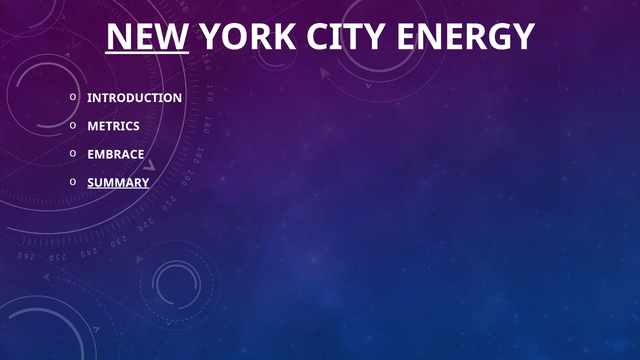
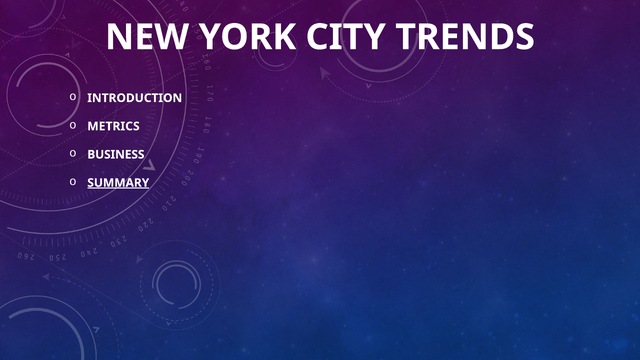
NEW underline: present -> none
ENERGY: ENERGY -> TRENDS
EMBRACE: EMBRACE -> BUSINESS
